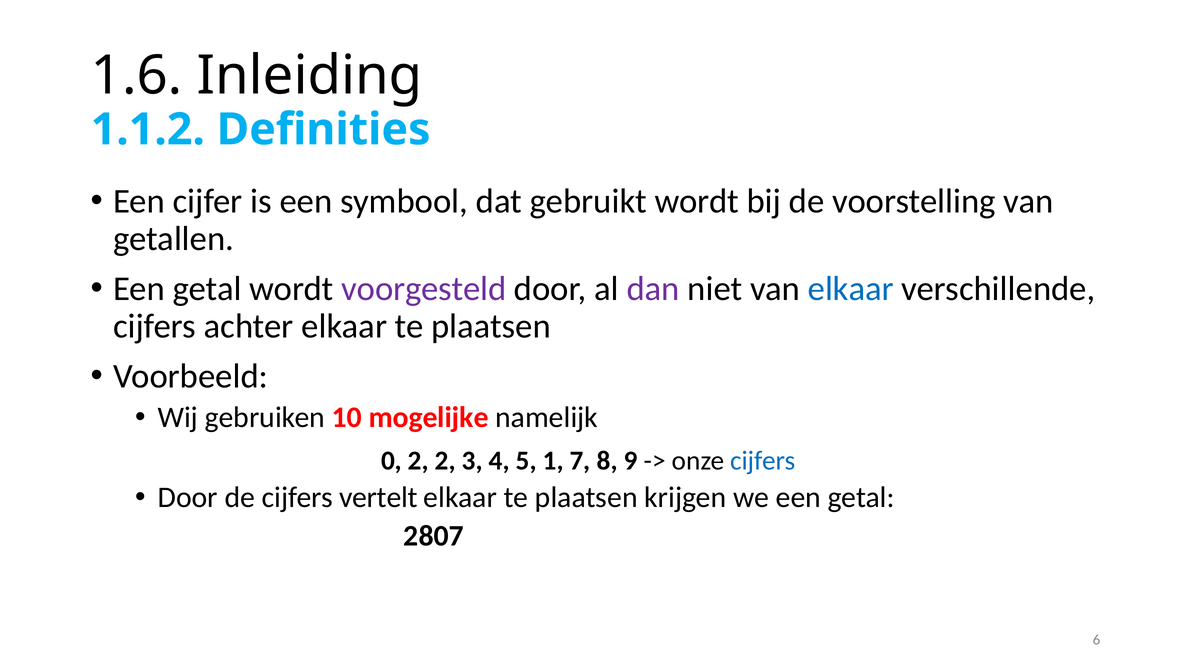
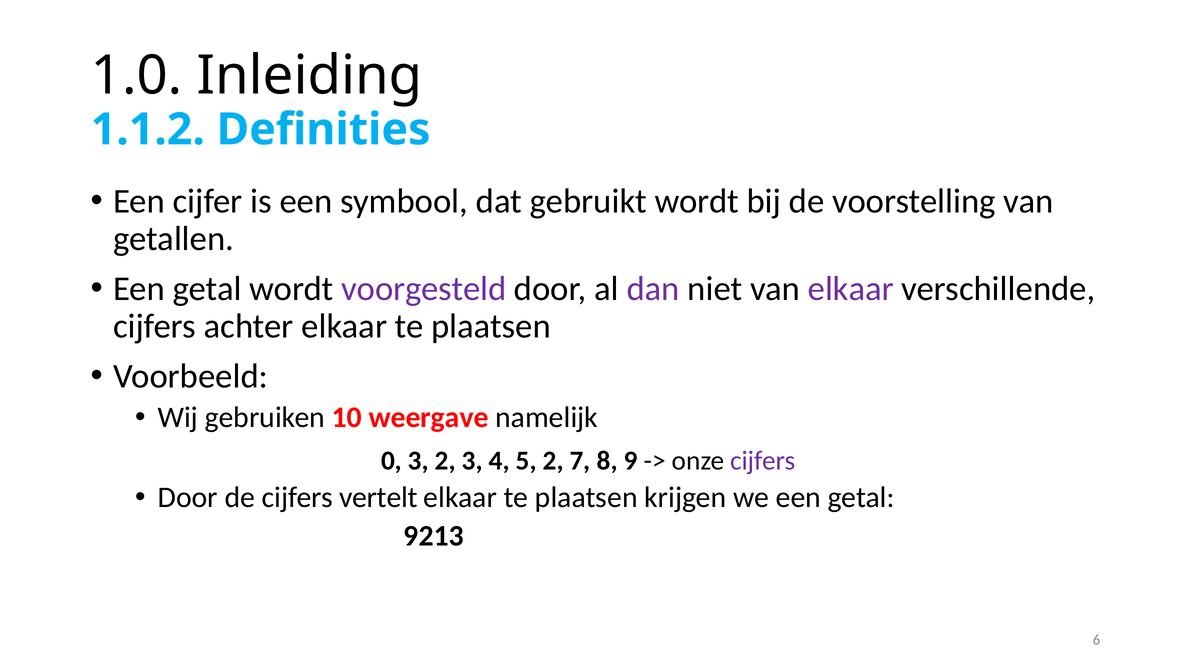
1.6: 1.6 -> 1.0
elkaar at (851, 289) colour: blue -> purple
mogelijke: mogelijke -> weergave
0 2: 2 -> 3
5 1: 1 -> 2
cijfers at (763, 461) colour: blue -> purple
2807: 2807 -> 9213
